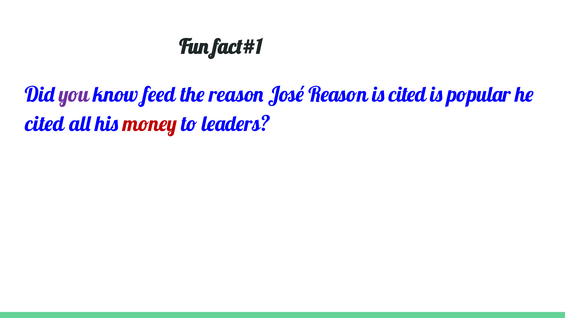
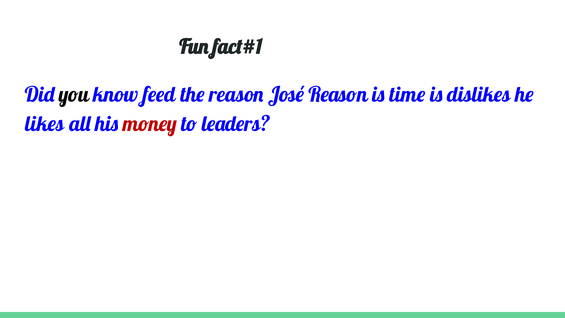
you colour: purple -> black
is cited: cited -> time
popular: popular -> dislikes
cited at (45, 124): cited -> likes
